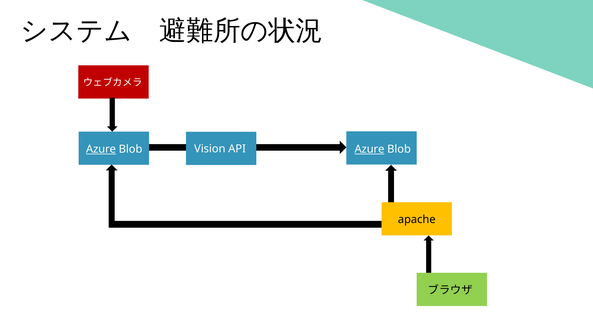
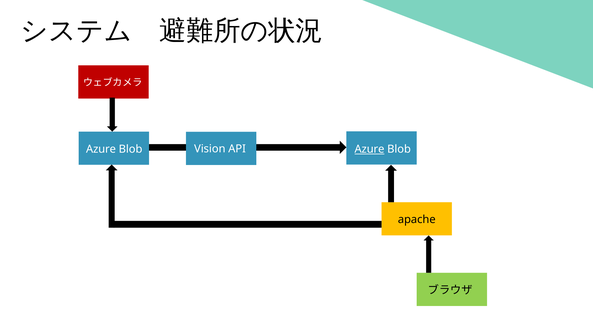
Azure at (101, 149) underline: present -> none
